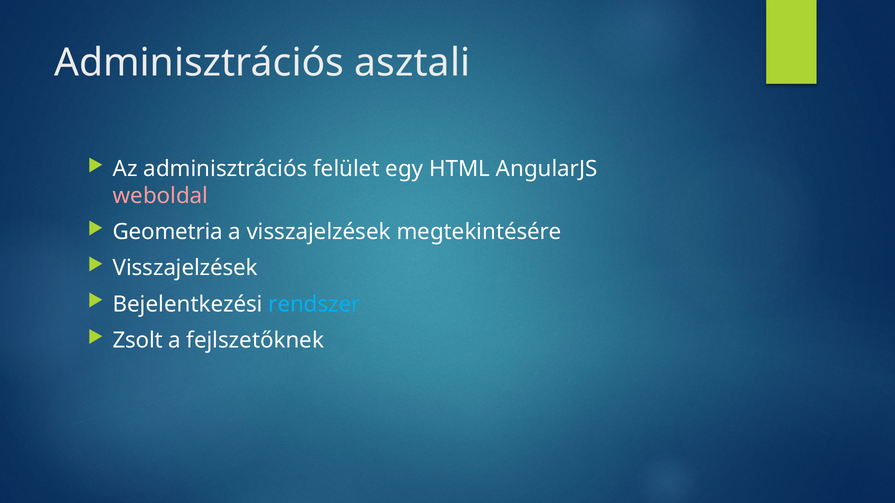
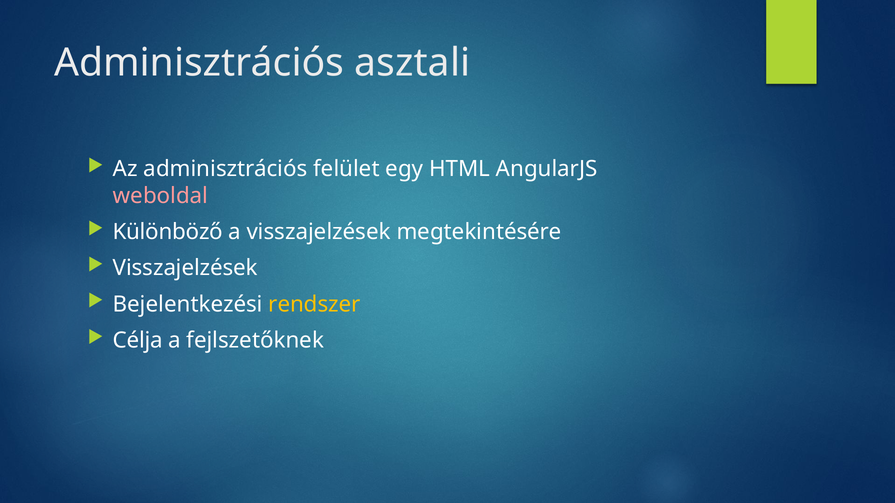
Geometria: Geometria -> Különböző
rendszer colour: light blue -> yellow
Zsolt: Zsolt -> Célja
